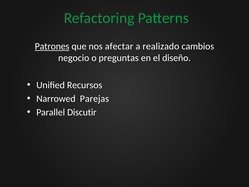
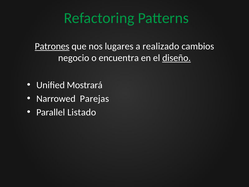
afectar: afectar -> lugares
preguntas: preguntas -> encuentra
diseño underline: none -> present
Recursos: Recursos -> Mostrará
Discutir: Discutir -> Listado
